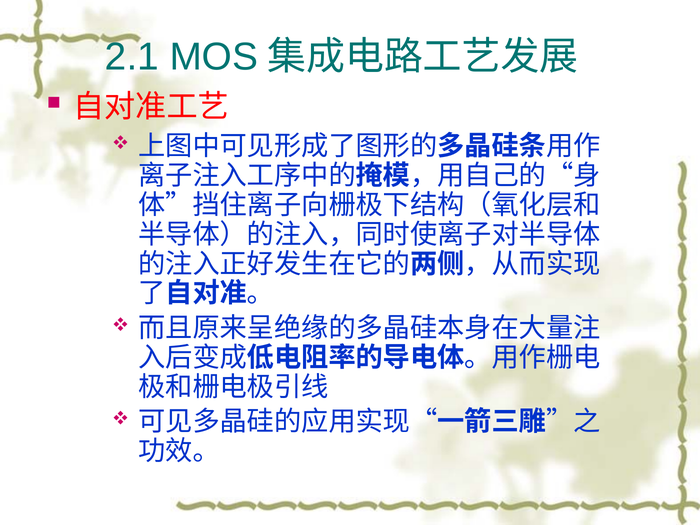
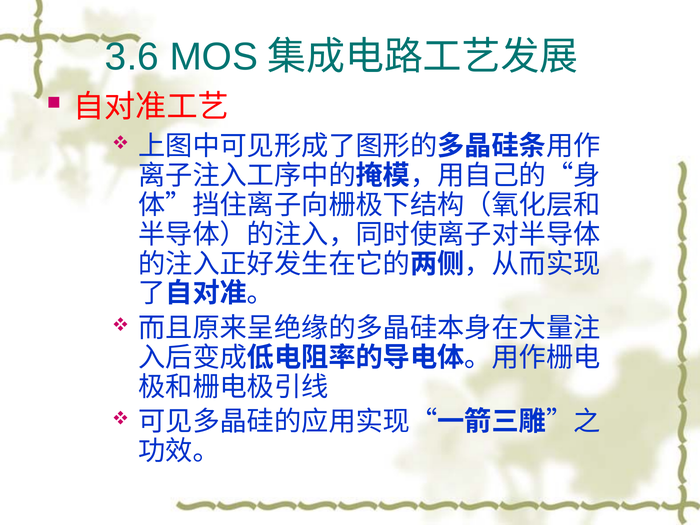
2.1: 2.1 -> 3.6
